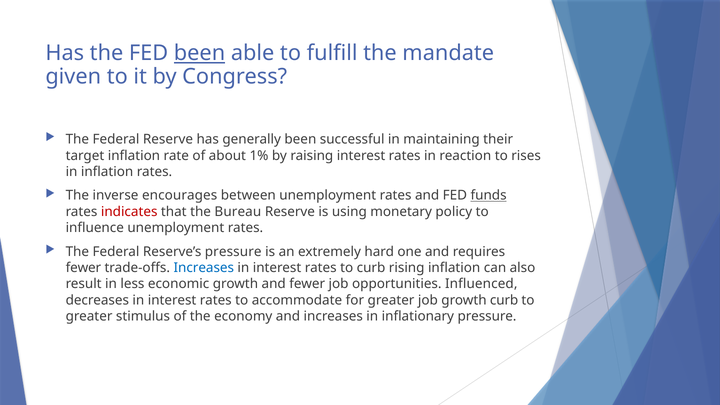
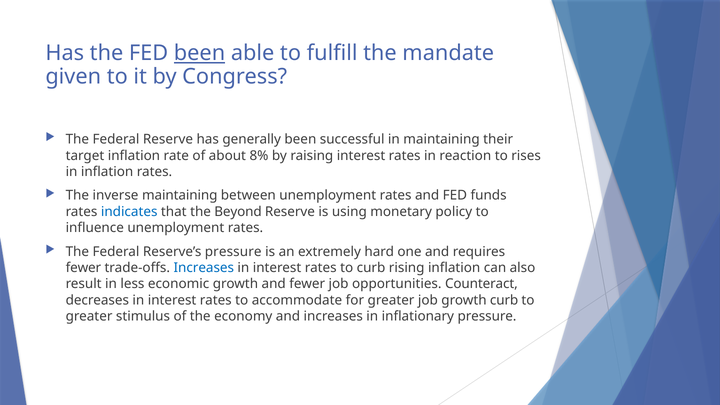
1%: 1% -> 8%
inverse encourages: encourages -> maintaining
funds underline: present -> none
indicates colour: red -> blue
Bureau: Bureau -> Beyond
Influenced: Influenced -> Counteract
